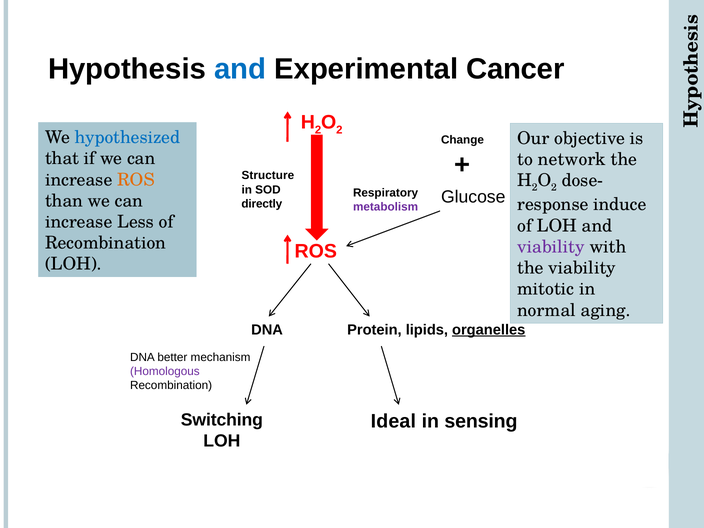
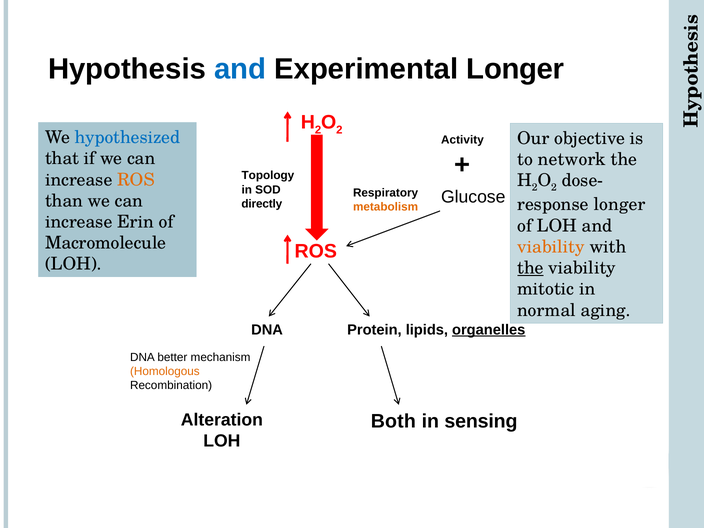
Experimental Cancer: Cancer -> Longer
Change: Change -> Activity
Structure: Structure -> Topology
induce at (620, 205): induce -> longer
metabolism colour: purple -> orange
Less: Less -> Erin
Recombination at (106, 243): Recombination -> Macromolecule
viability at (551, 247) colour: purple -> orange
the at (530, 268) underline: none -> present
Homologous colour: purple -> orange
Switching: Switching -> Alteration
Ideal: Ideal -> Both
